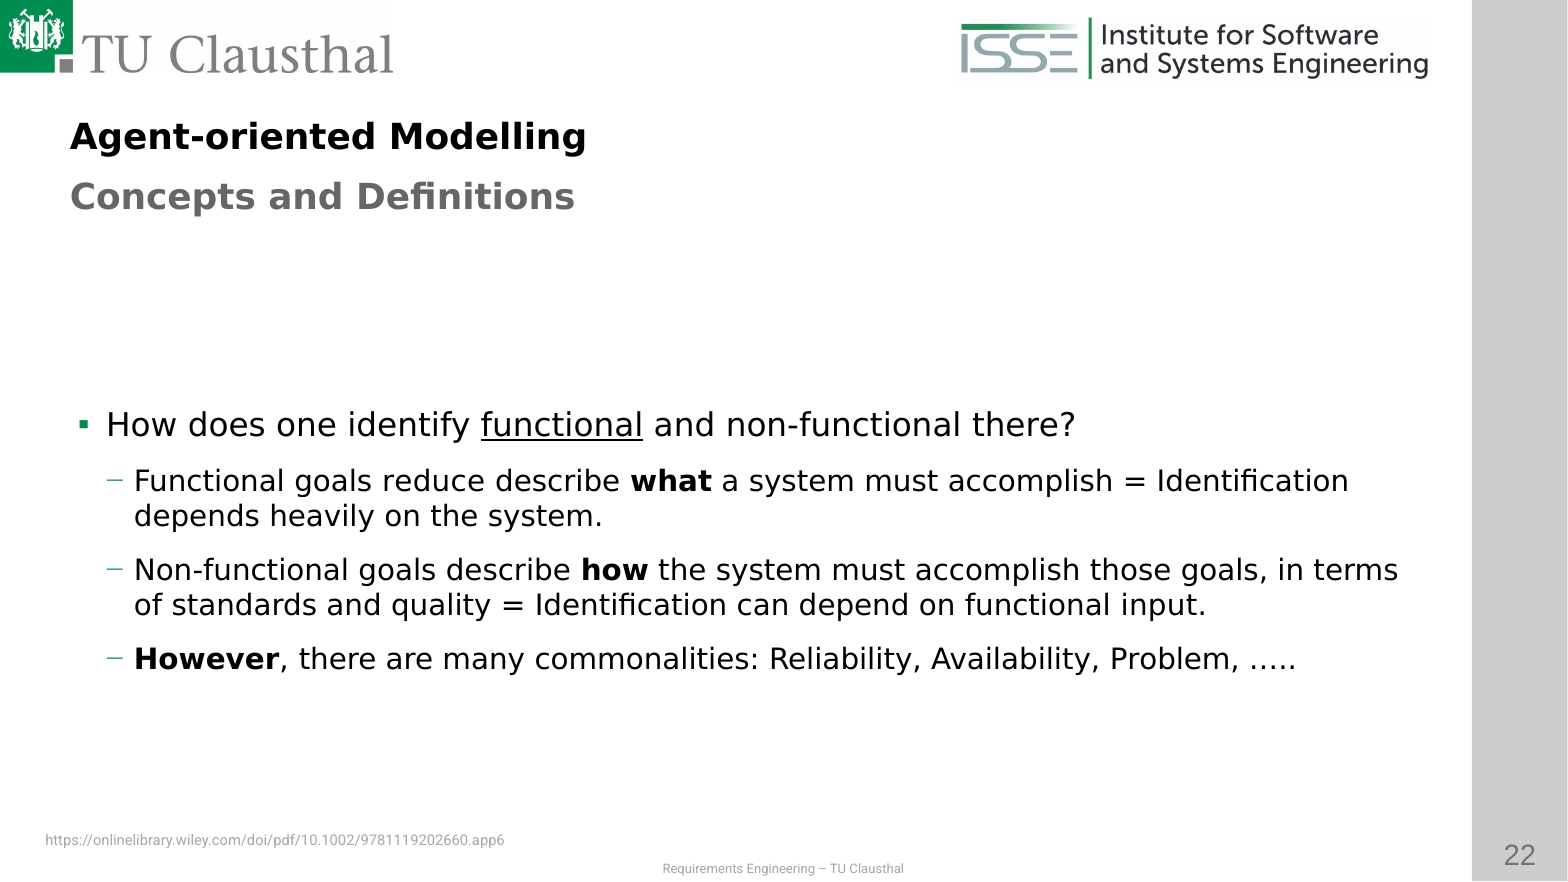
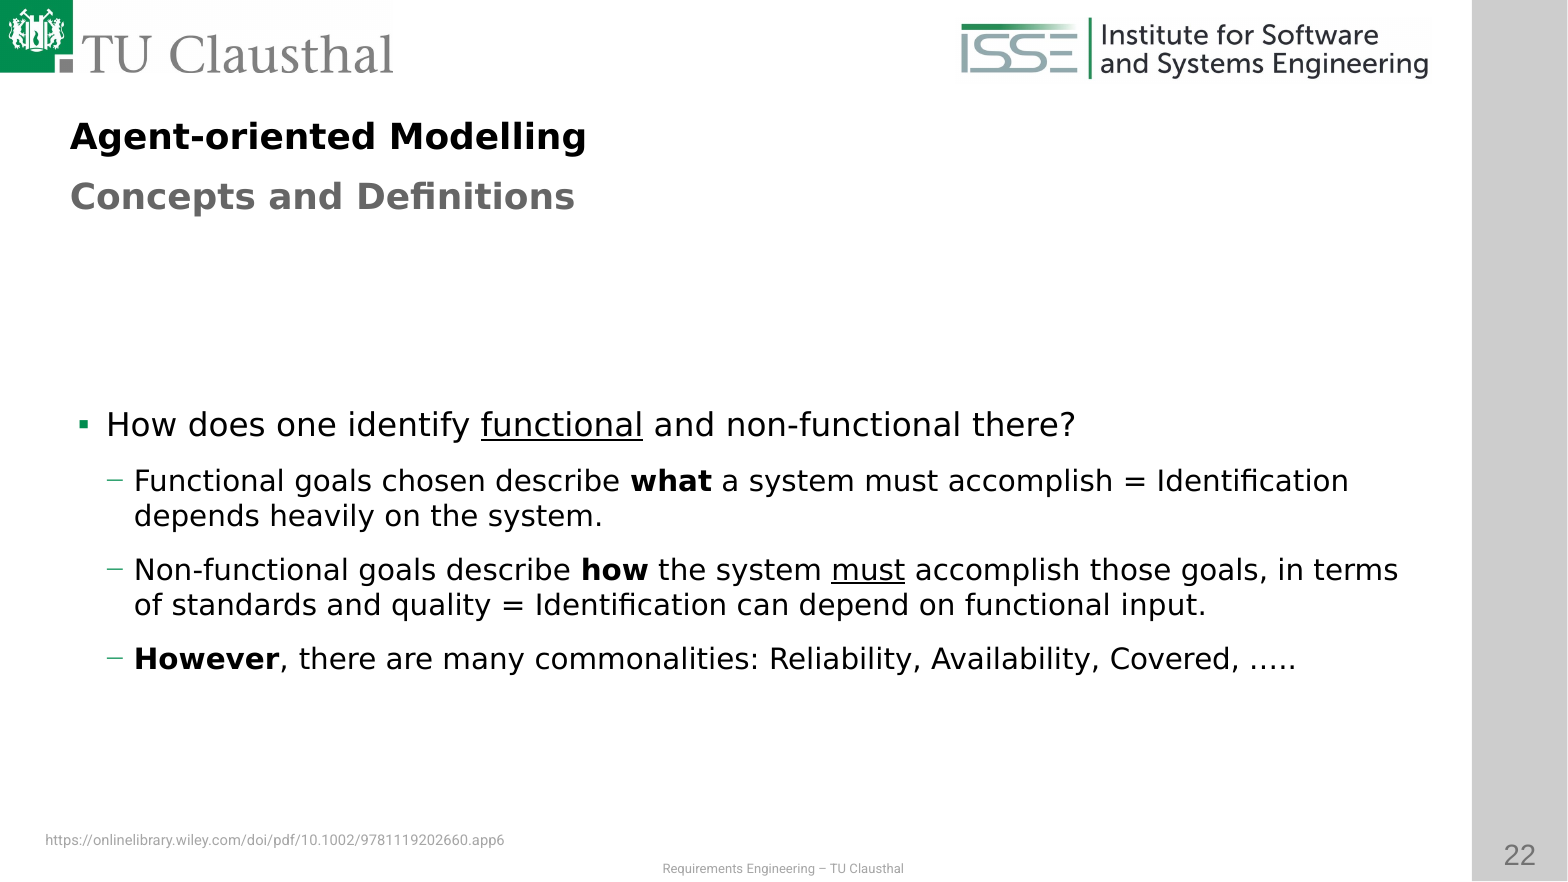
reduce: reduce -> chosen
must at (868, 571) underline: none -> present
Problem: Problem -> Covered
